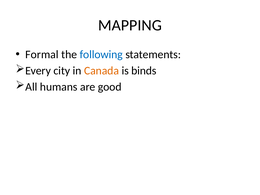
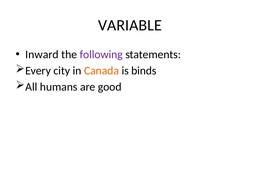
MAPPING: MAPPING -> VARIABLE
Formal: Formal -> Inward
following colour: blue -> purple
